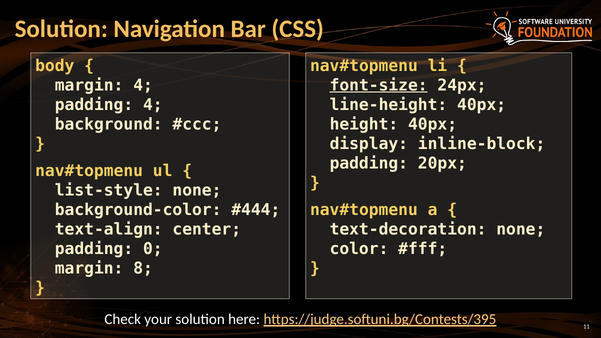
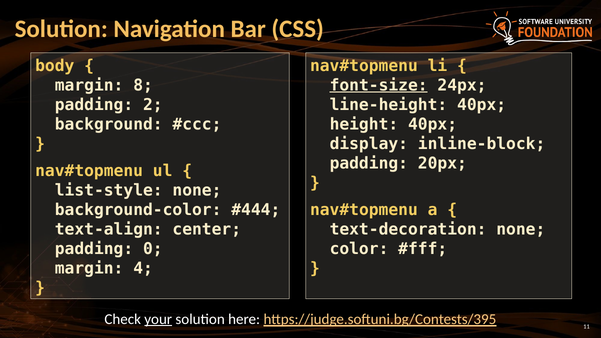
margin 4: 4 -> 8
padding 4: 4 -> 2
8: 8 -> 4
your underline: none -> present
